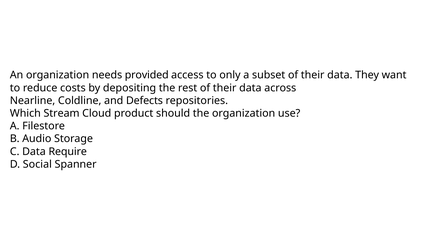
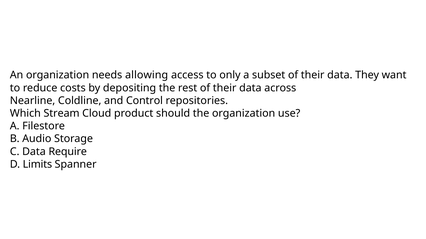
provided: provided -> allowing
Defects: Defects -> Control
Social: Social -> Limits
